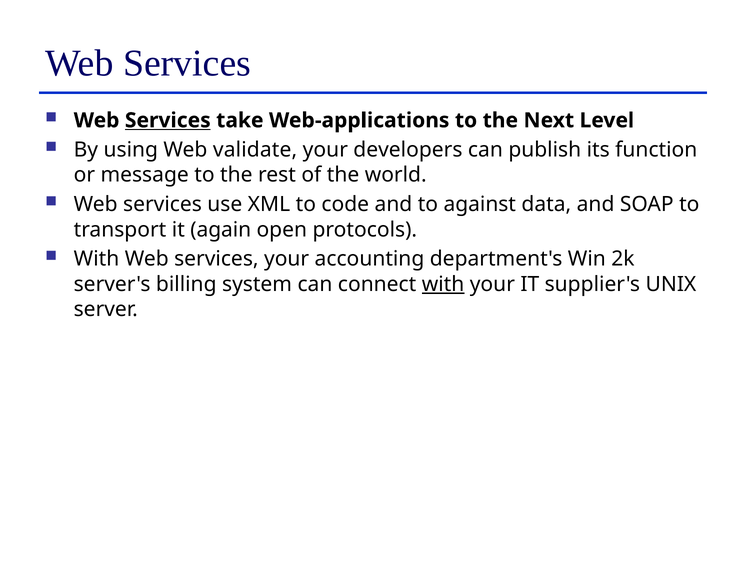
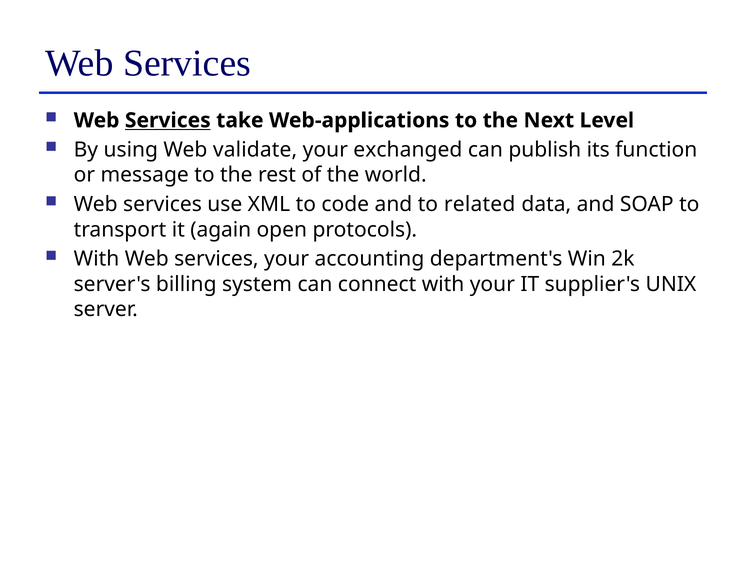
developers: developers -> exchanged
against: against -> related
with at (443, 284) underline: present -> none
